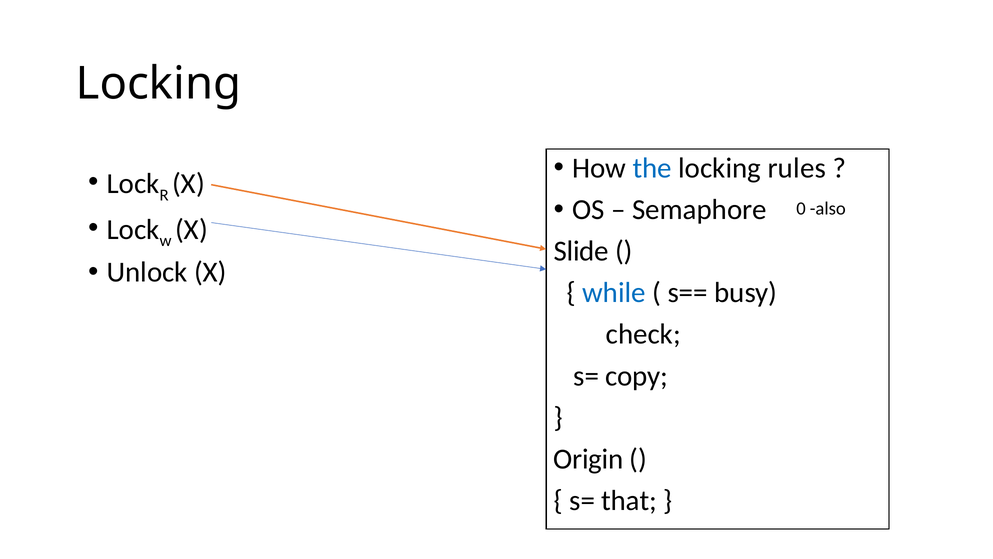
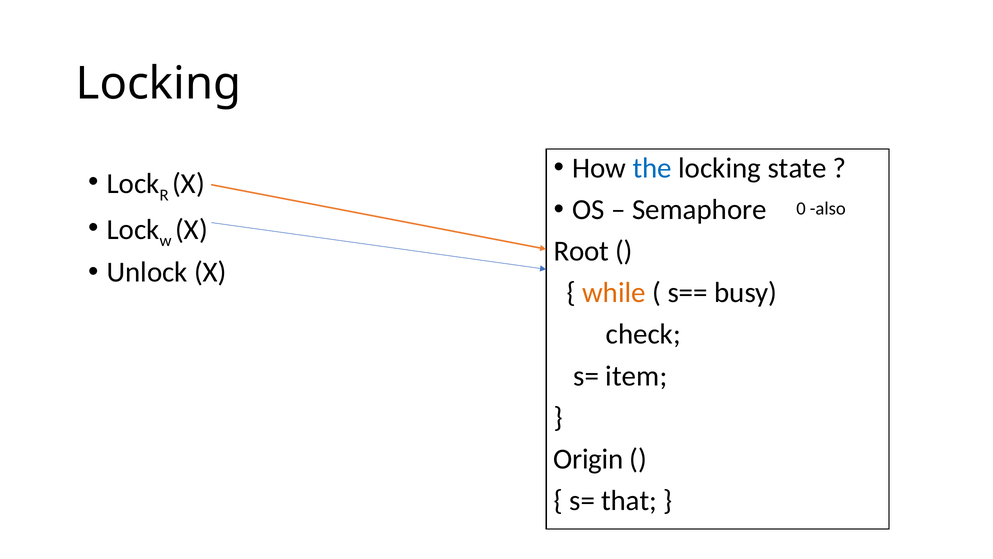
rules: rules -> state
Slide: Slide -> Root
while colour: blue -> orange
copy: copy -> item
